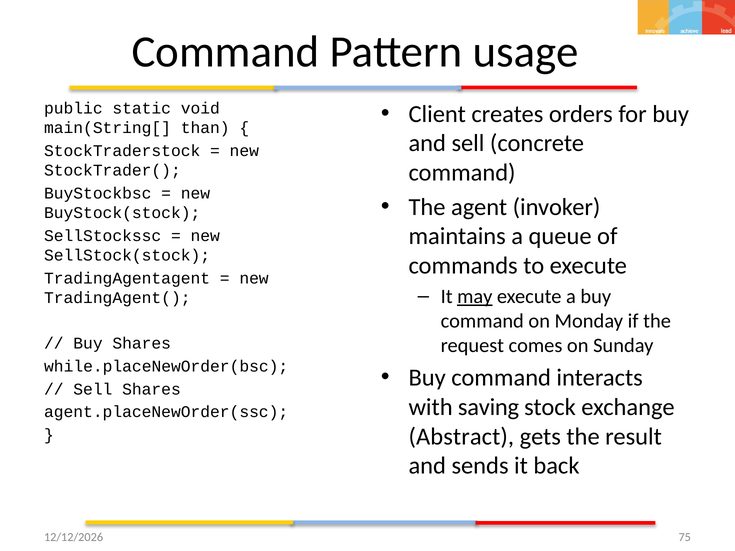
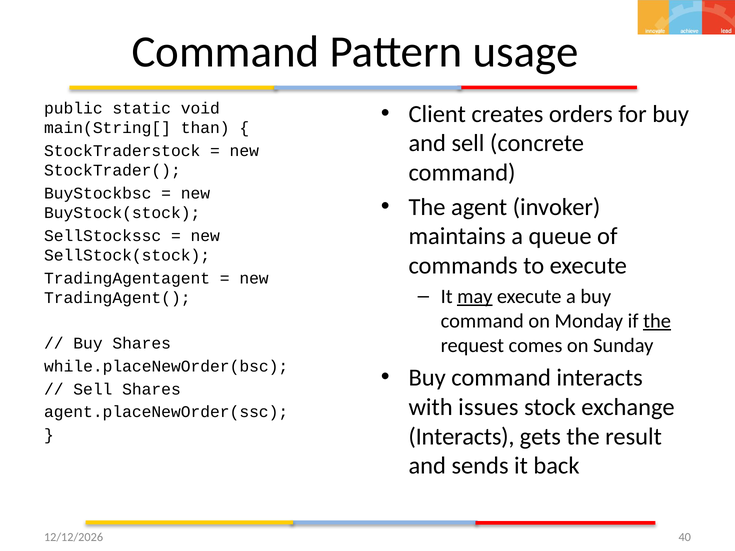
the at (657, 321) underline: none -> present
saving: saving -> issues
Abstract at (461, 437): Abstract -> Interacts
75: 75 -> 40
